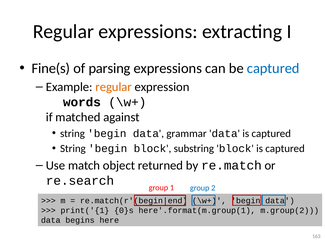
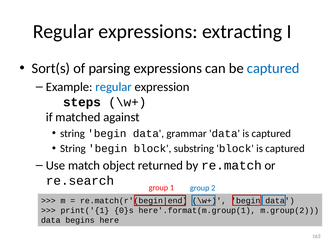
Fine(s: Fine(s -> Sort(s
regular at (114, 87) colour: orange -> blue
words: words -> steps
